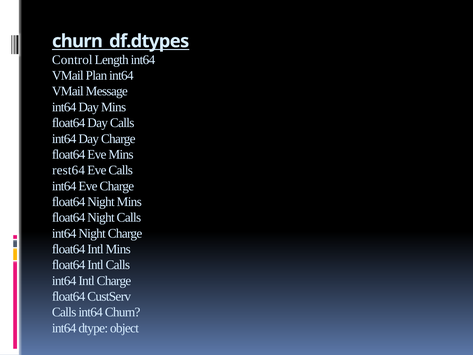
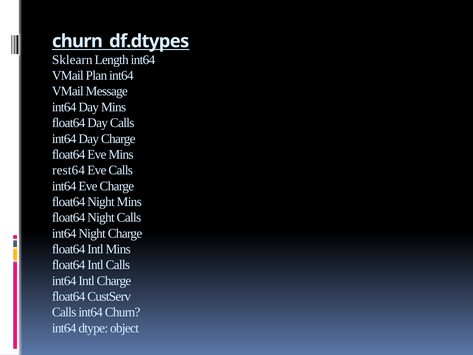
Control: Control -> Sklearn
